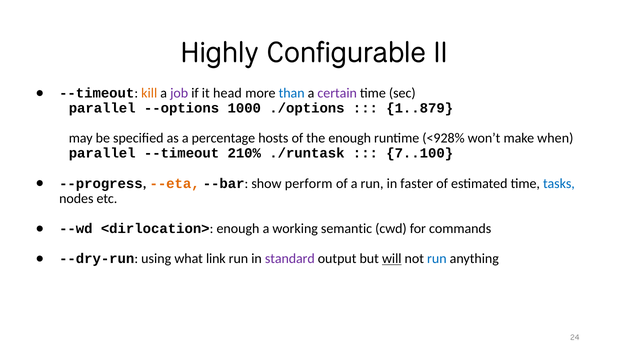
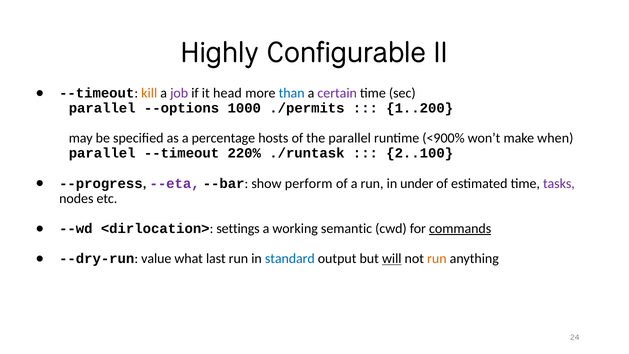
./options: ./options -> ./permits
1..879: 1..879 -> 1..200
the enough: enough -> parallel
<928%: <928% -> <900%
210%: 210% -> 220%
7..100: 7..100 -> 2..100
--eta colour: orange -> purple
faster: faster -> under
tasks colour: blue -> purple
<dirlocation> enough: enough -> settings
commands underline: none -> present
using: using -> value
link: link -> last
standard colour: purple -> blue
run at (437, 259) colour: blue -> orange
